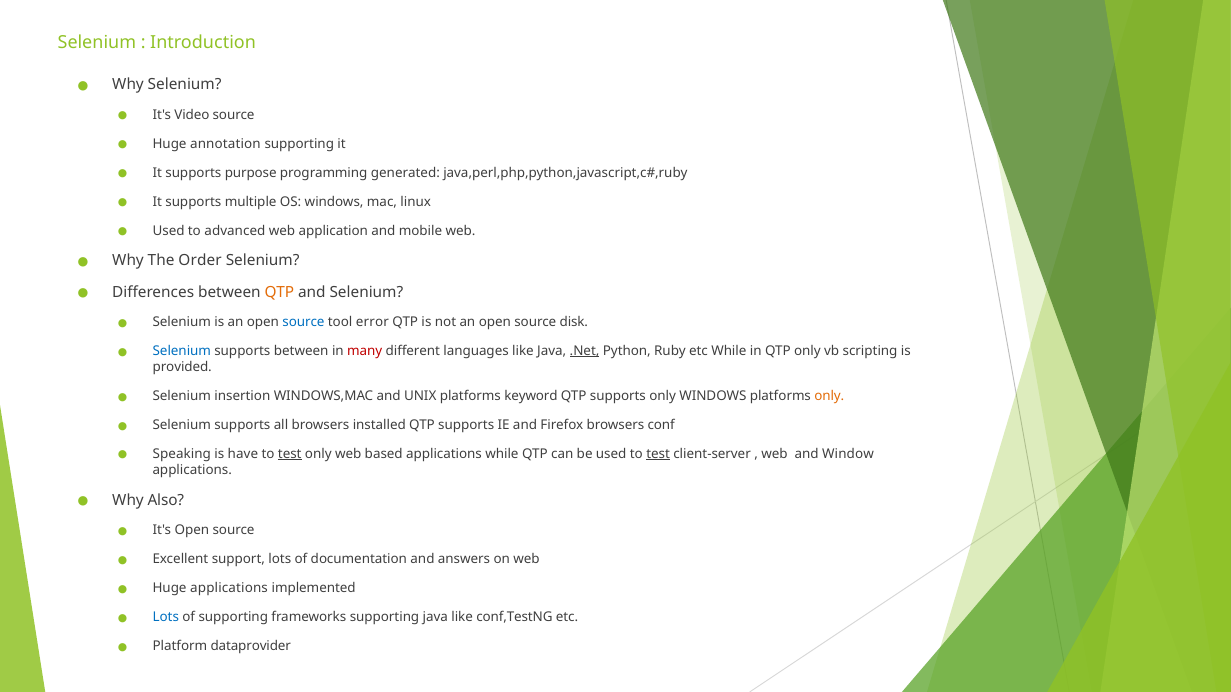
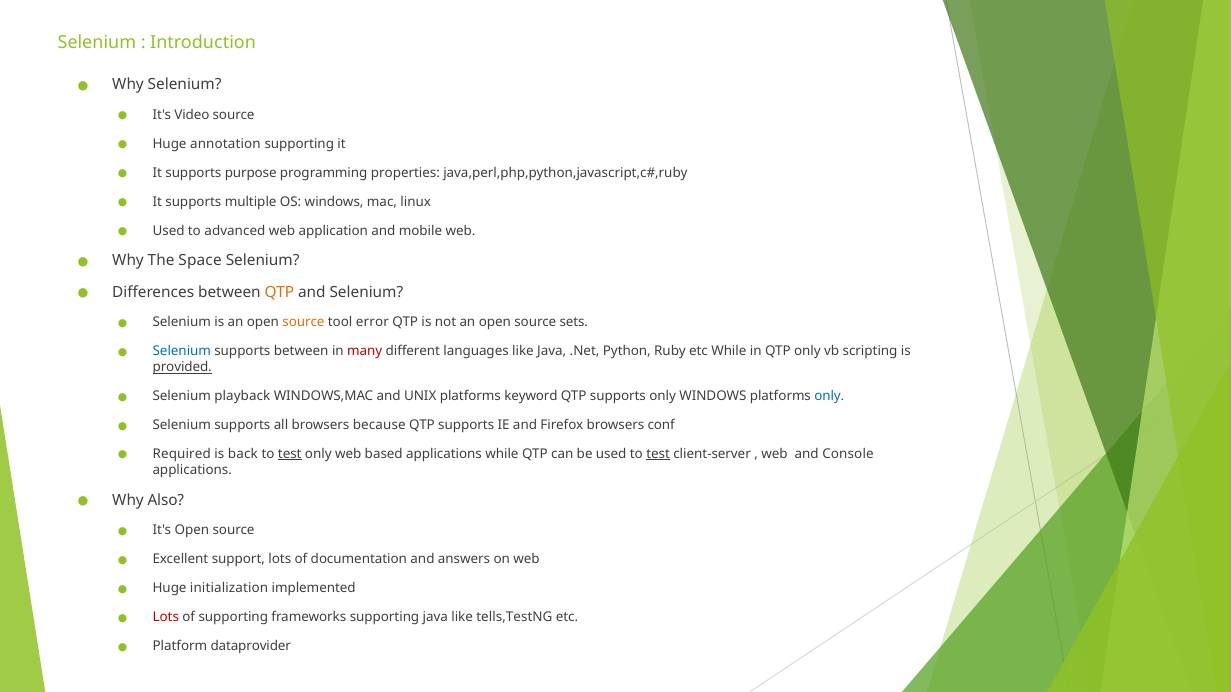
generated: generated -> properties
Order: Order -> Space
source at (303, 322) colour: blue -> orange
disk: disk -> sets
.Net underline: present -> none
provided underline: none -> present
insertion: insertion -> playback
only at (829, 396) colour: orange -> blue
installed: installed -> because
Speaking: Speaking -> Required
have: have -> back
Window: Window -> Console
Huge applications: applications -> initialization
Lots at (166, 618) colour: blue -> red
conf,TestNG: conf,TestNG -> tells,TestNG
